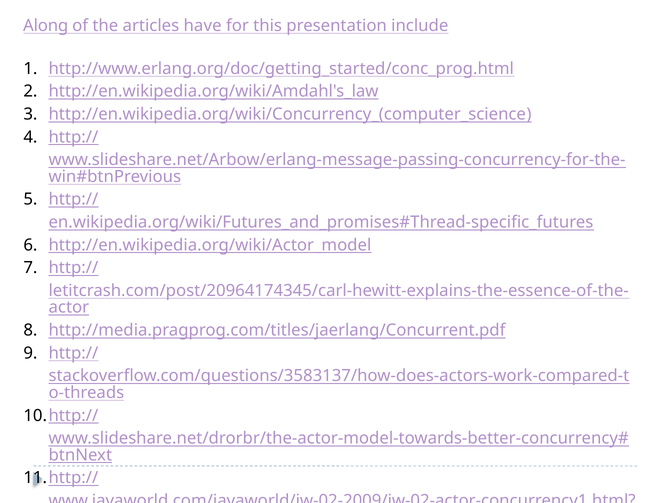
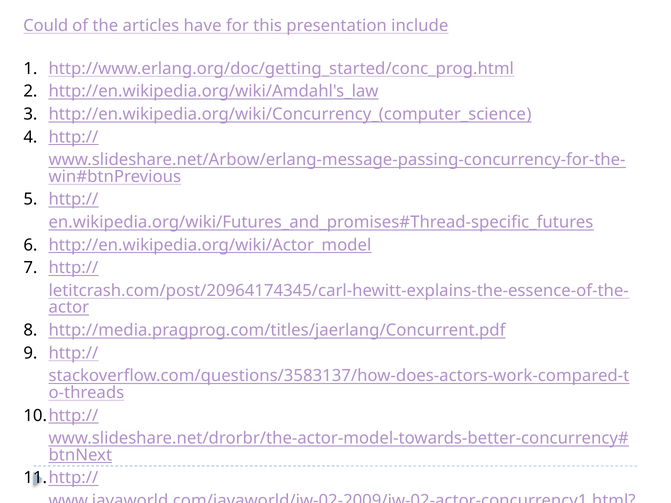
Along: Along -> Could
